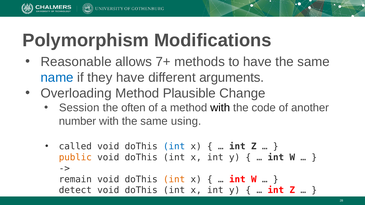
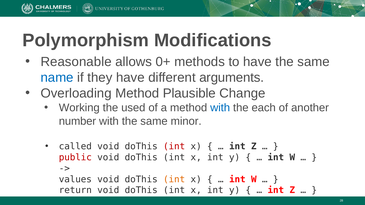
7+: 7+ -> 0+
Session: Session -> Working
often: often -> used
with at (220, 108) colour: black -> blue
code: code -> each
using: using -> minor
int at (174, 147) colour: blue -> red
public colour: orange -> red
remain: remain -> values
detect: detect -> return
